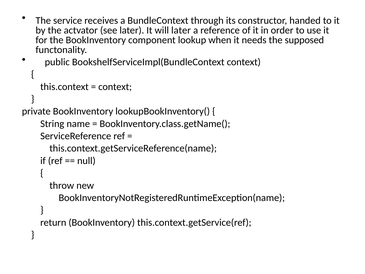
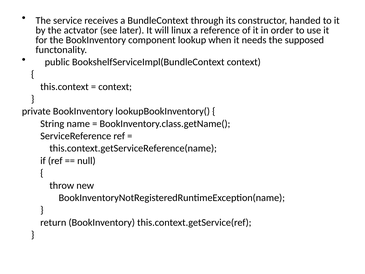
will later: later -> linux
